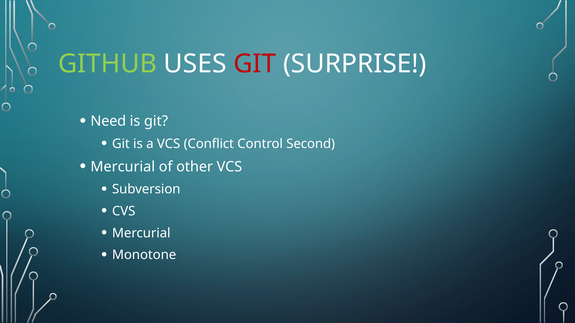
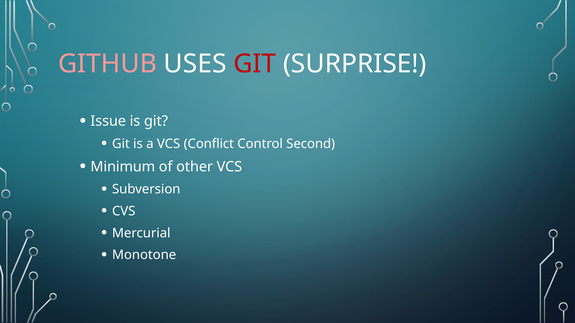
GITHUB colour: light green -> pink
Need: Need -> Issue
Mercurial at (123, 167): Mercurial -> Minimum
